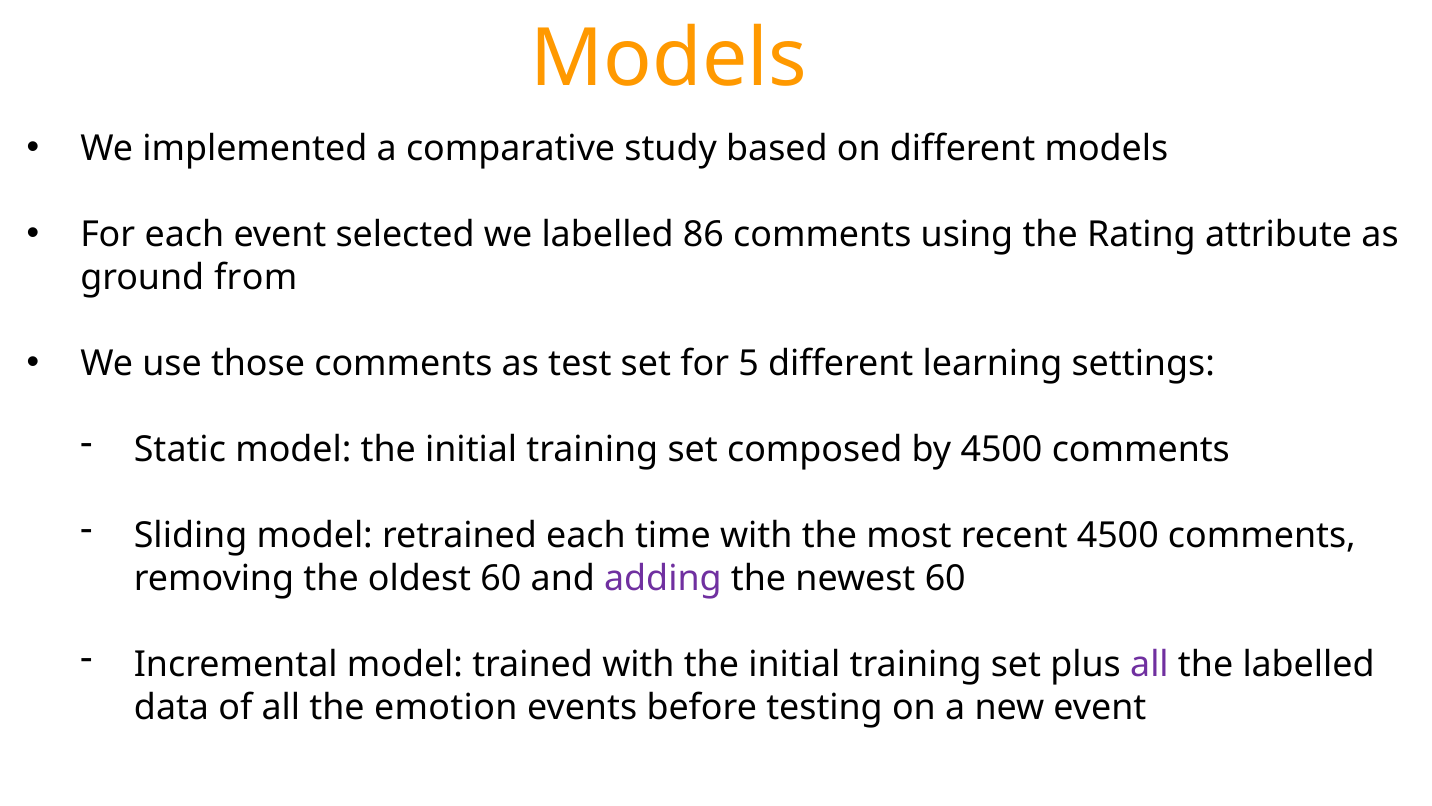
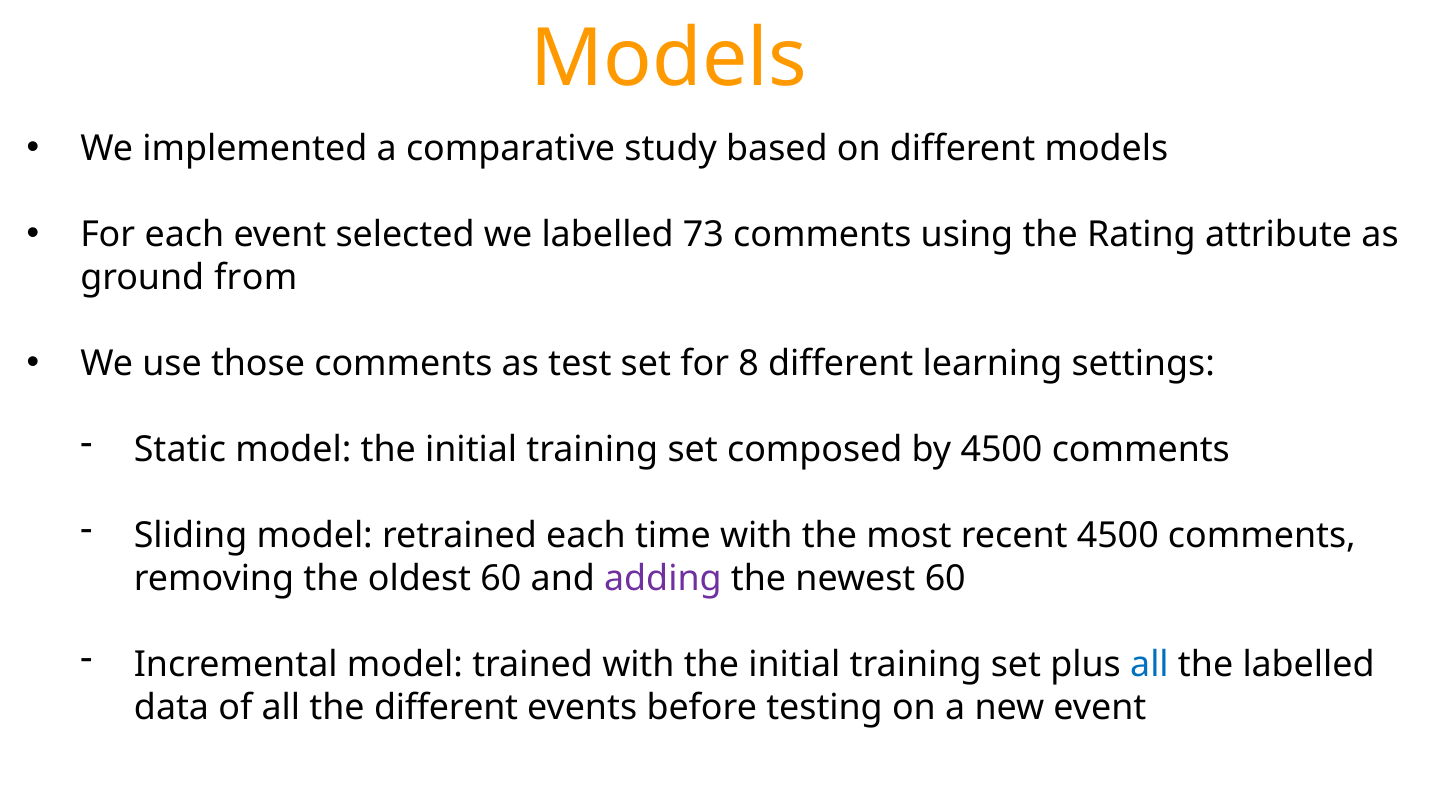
86: 86 -> 73
5: 5 -> 8
all at (1149, 664) colour: purple -> blue
the emotion: emotion -> different
